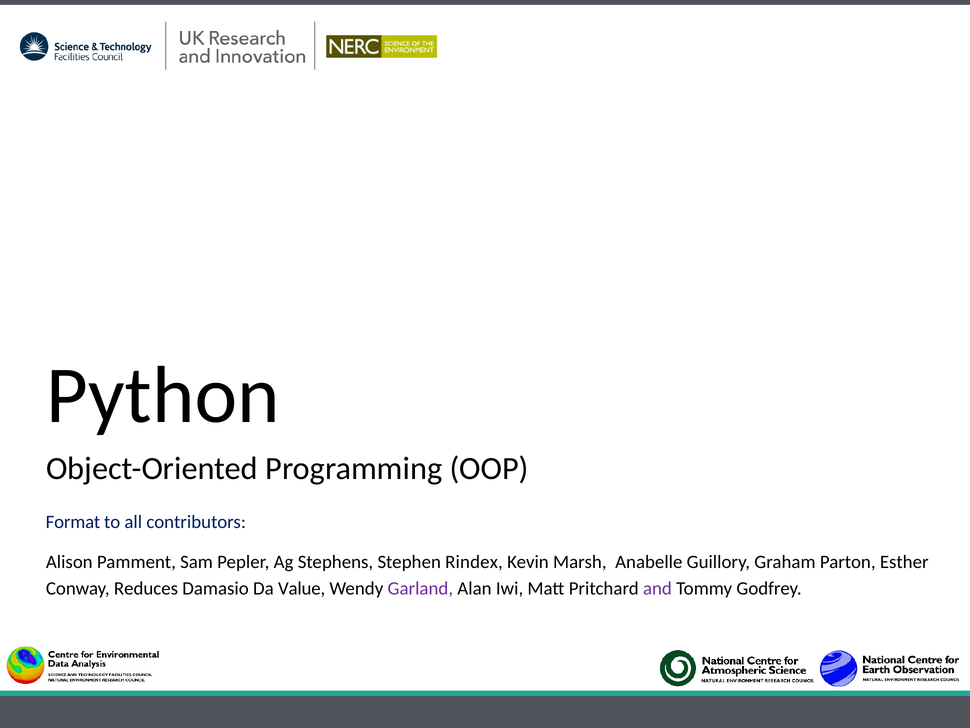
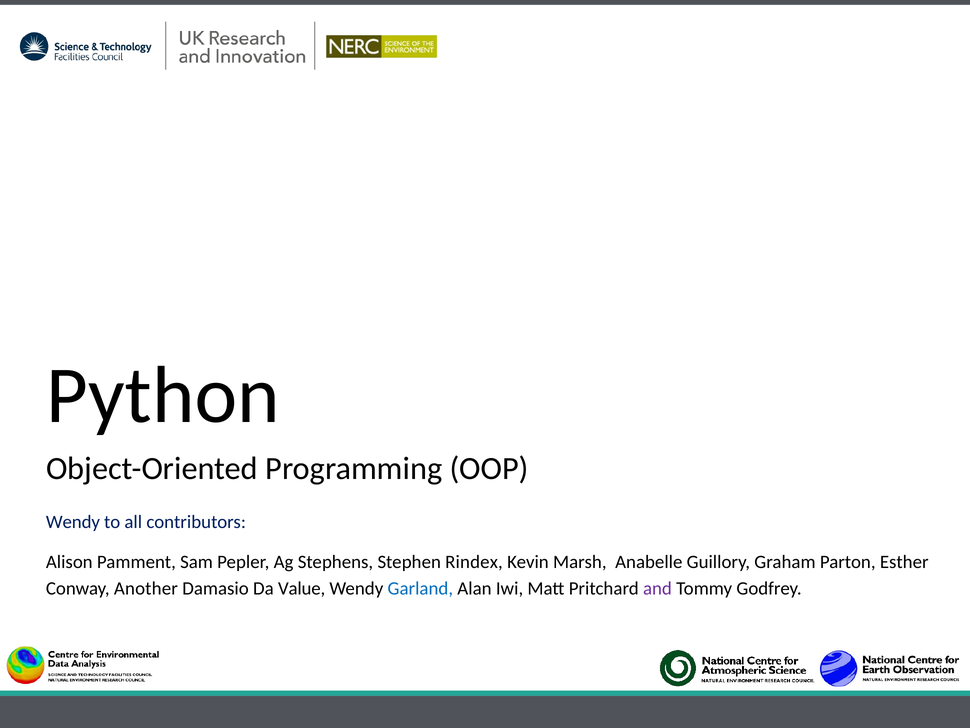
Format at (73, 522): Format -> Wendy
Reduces: Reduces -> Another
Garland colour: purple -> blue
